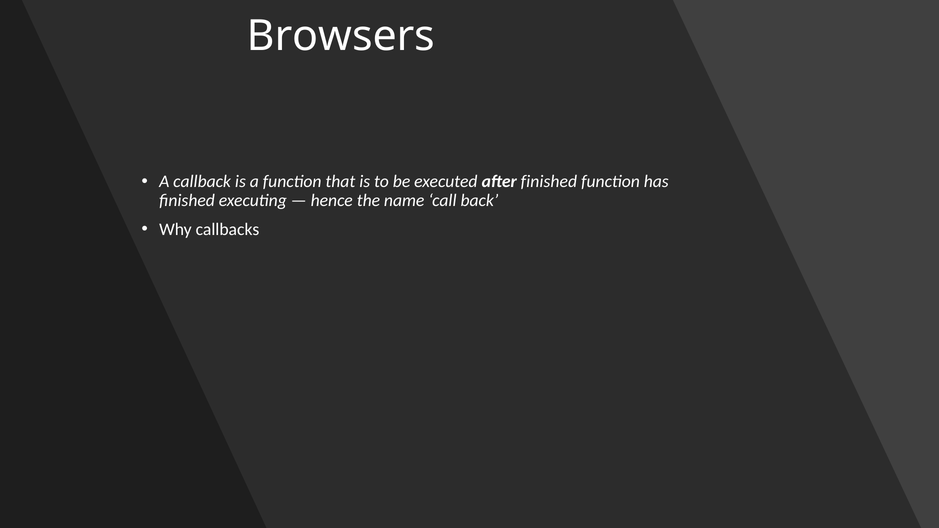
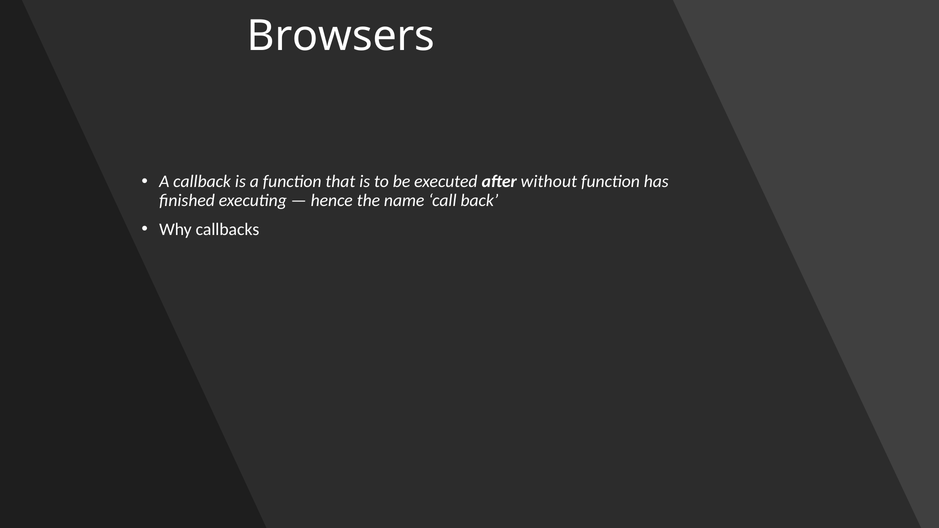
after finished: finished -> without
